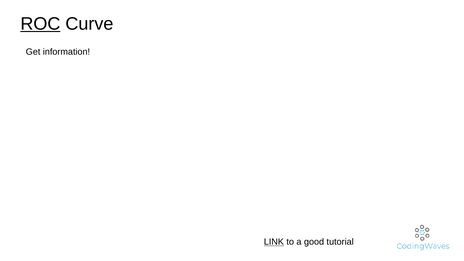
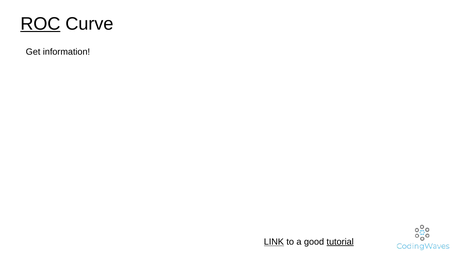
tutorial underline: none -> present
